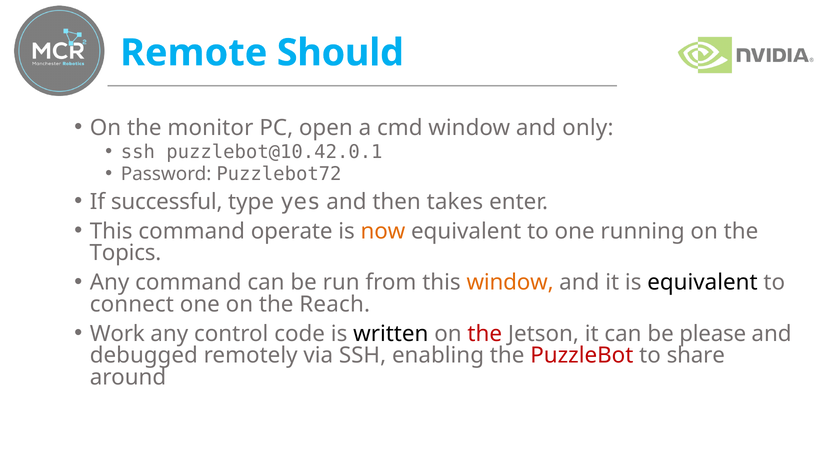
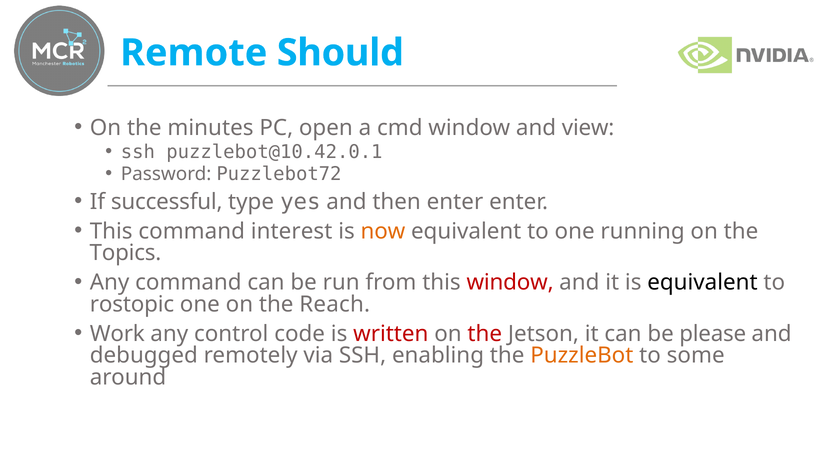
monitor: monitor -> minutes
only: only -> view
then takes: takes -> enter
operate: operate -> interest
window at (510, 283) colour: orange -> red
connect: connect -> rostopic
written colour: black -> red
PuzzleBot colour: red -> orange
share: share -> some
